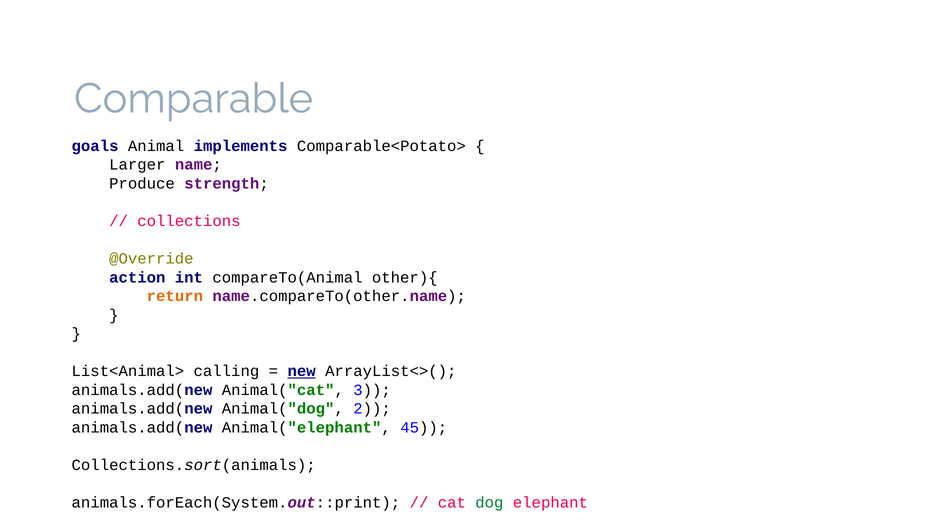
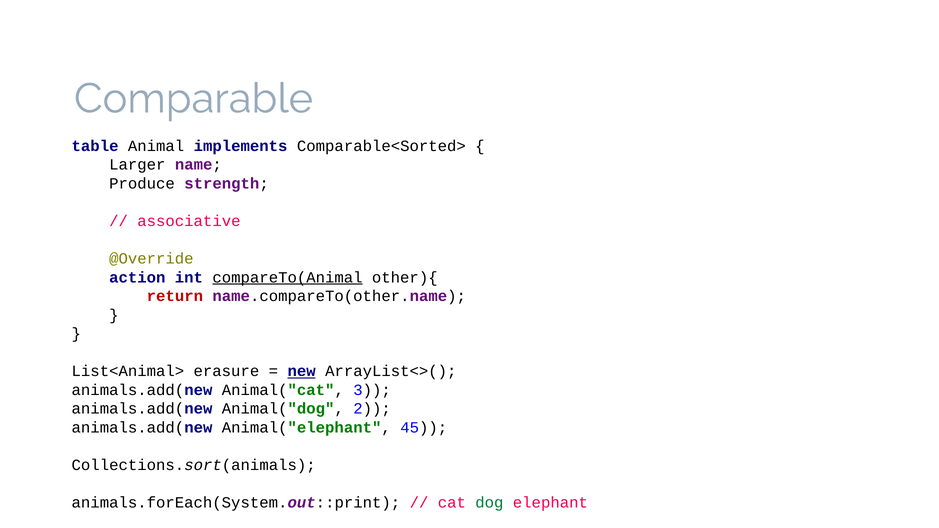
goals: goals -> table
Comparable<Potato>: Comparable<Potato> -> Comparable<Sorted>
collections: collections -> associative
compareTo(Animal underline: none -> present
return colour: orange -> red
calling: calling -> erasure
